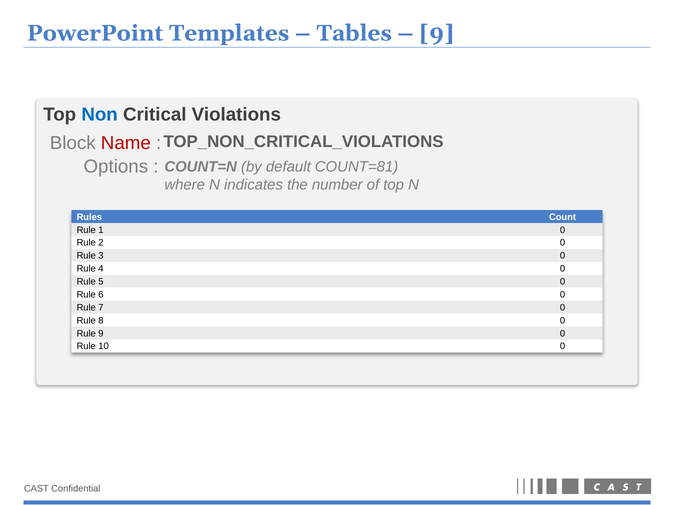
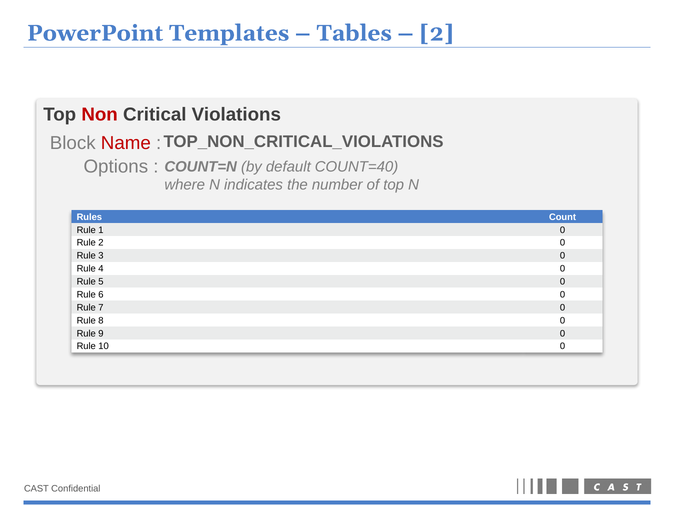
9 at (437, 33): 9 -> 2
Non colour: blue -> red
COUNT=81: COUNT=81 -> COUNT=40
